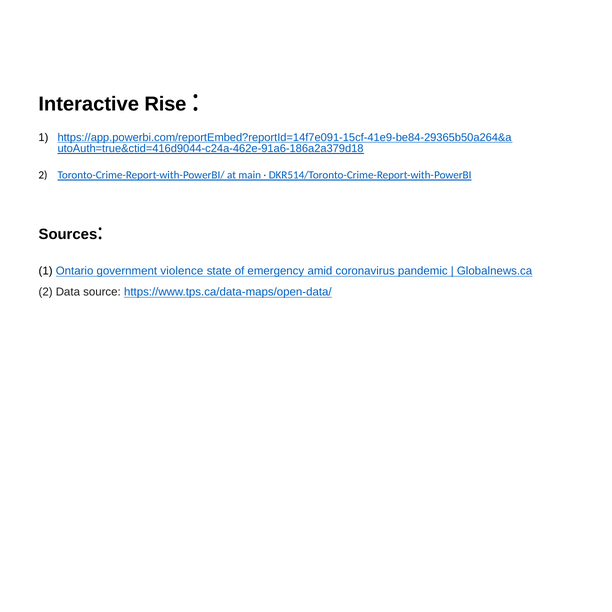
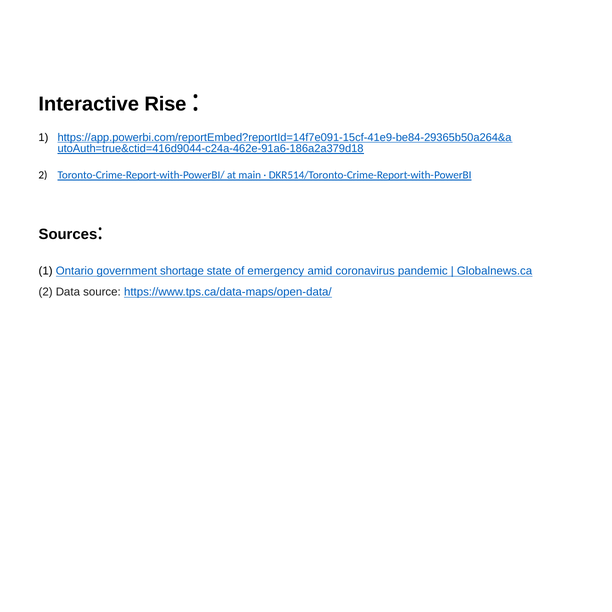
violence: violence -> shortage
